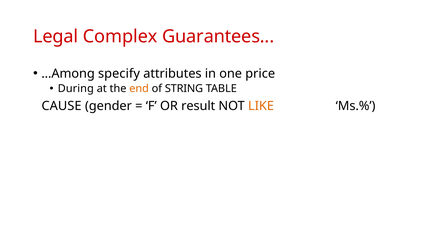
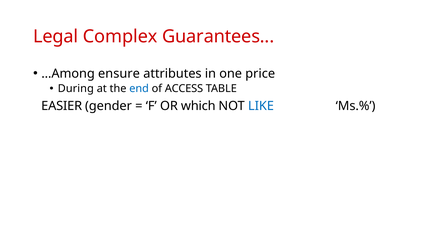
specify: specify -> ensure
end colour: orange -> blue
STRING: STRING -> ACCESS
CAUSE: CAUSE -> EASIER
result: result -> which
LIKE colour: orange -> blue
